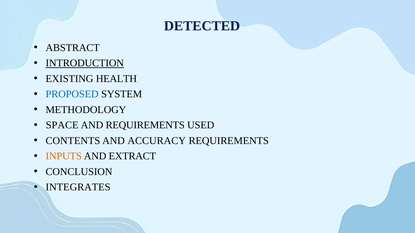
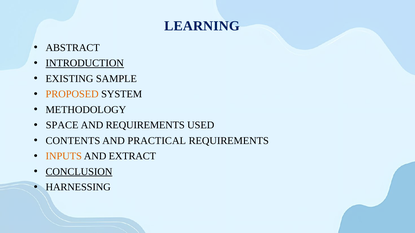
DETECTED: DETECTED -> LEARNING
HEALTH: HEALTH -> SAMPLE
PROPOSED colour: blue -> orange
ACCURACY: ACCURACY -> PRACTICAL
CONCLUSION underline: none -> present
INTEGRATES: INTEGRATES -> HARNESSING
